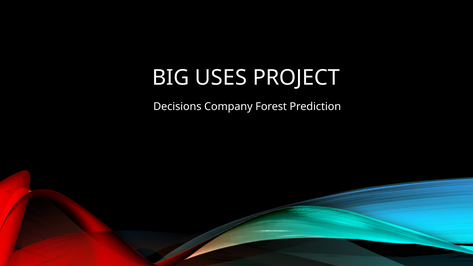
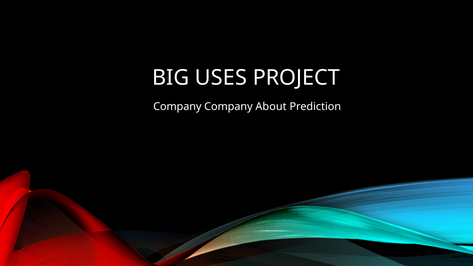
Decisions at (177, 107): Decisions -> Company
Forest: Forest -> About
